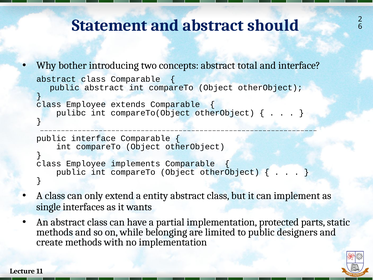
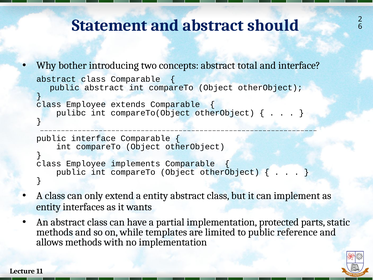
single at (48, 207): single -> entity
belonging: belonging -> templates
designers: designers -> reference
create: create -> allows
